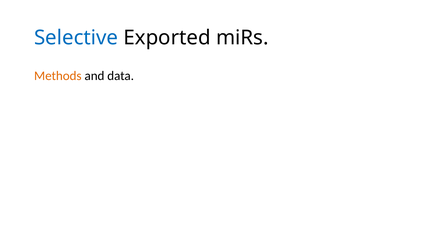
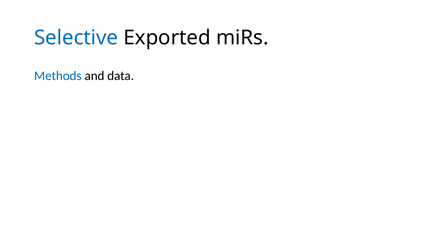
Methods colour: orange -> blue
